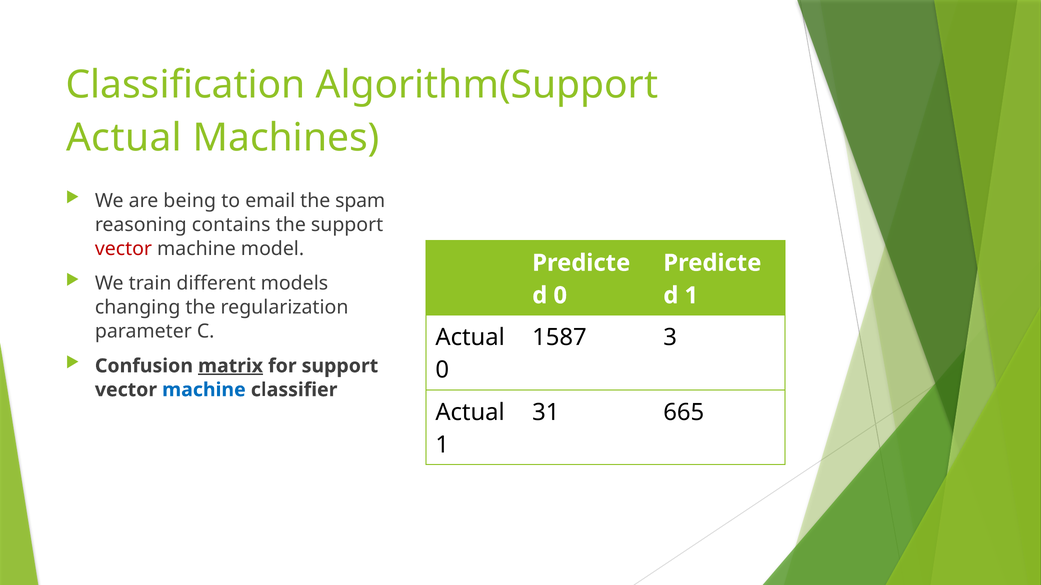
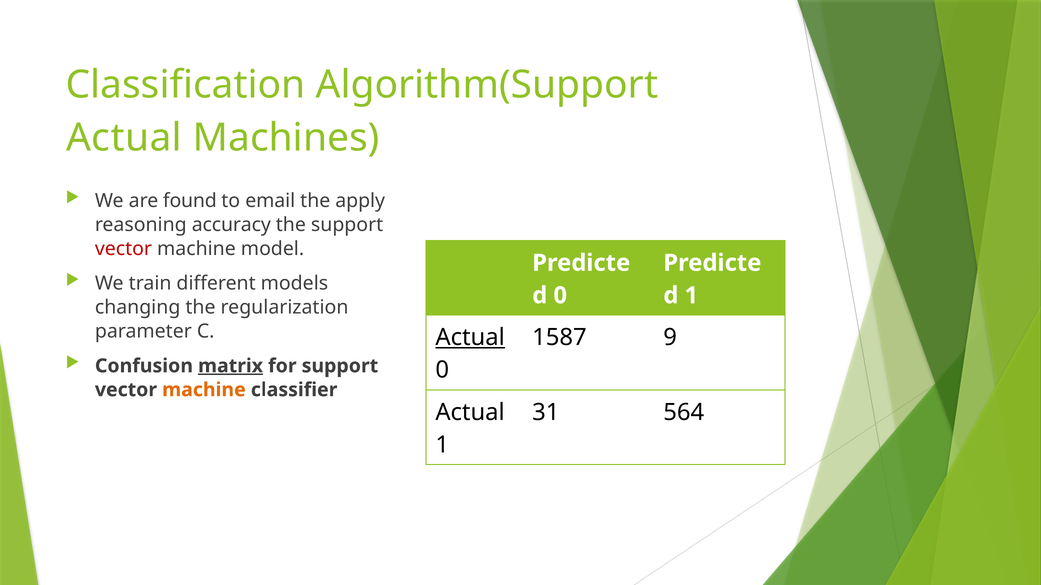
being: being -> found
spam: spam -> apply
contains: contains -> accuracy
Actual at (470, 338) underline: none -> present
3: 3 -> 9
machine at (204, 390) colour: blue -> orange
665: 665 -> 564
